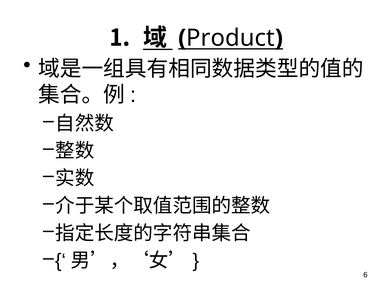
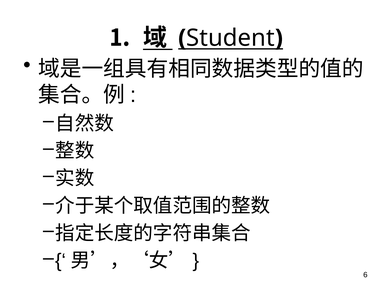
Product: Product -> Student
